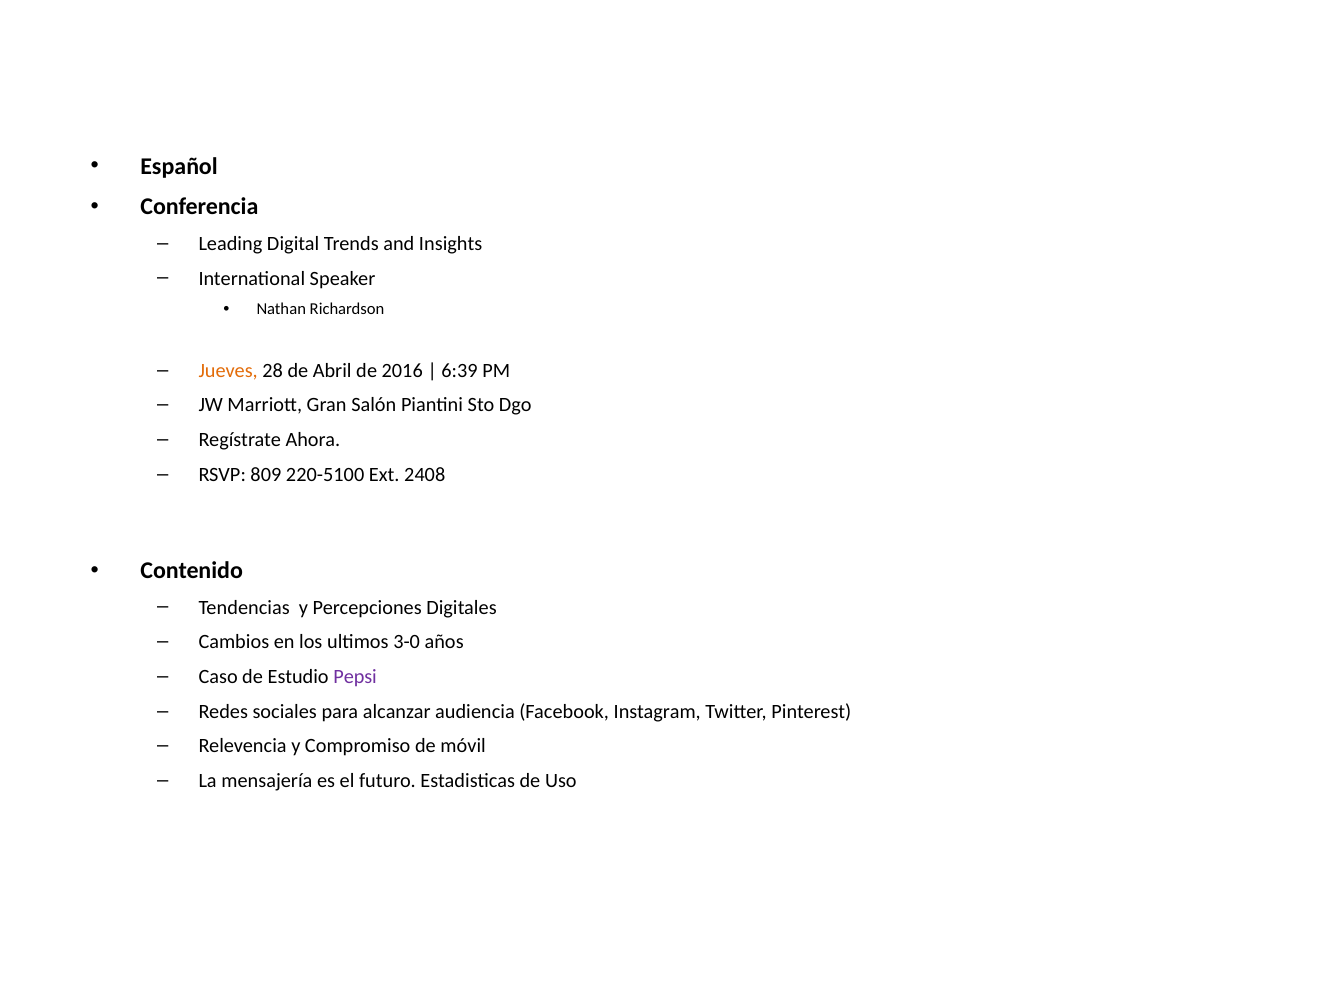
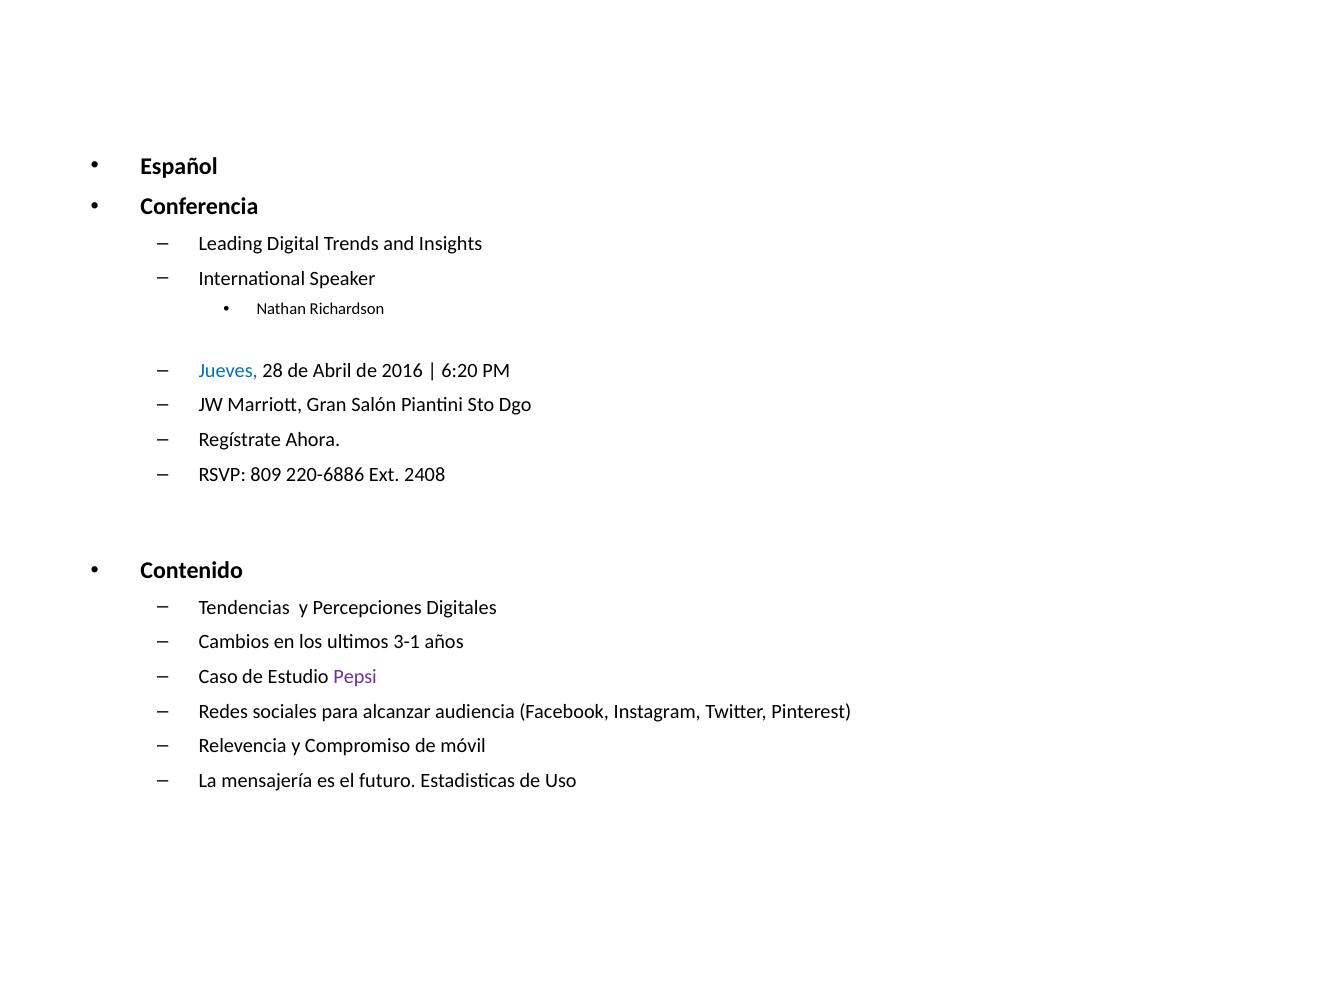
Jueves colour: orange -> blue
6:39: 6:39 -> 6:20
220-5100: 220-5100 -> 220-6886
3-0: 3-0 -> 3-1
